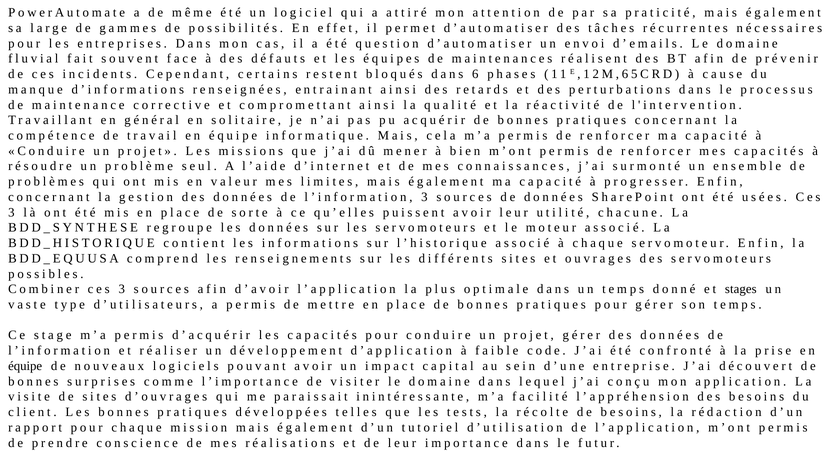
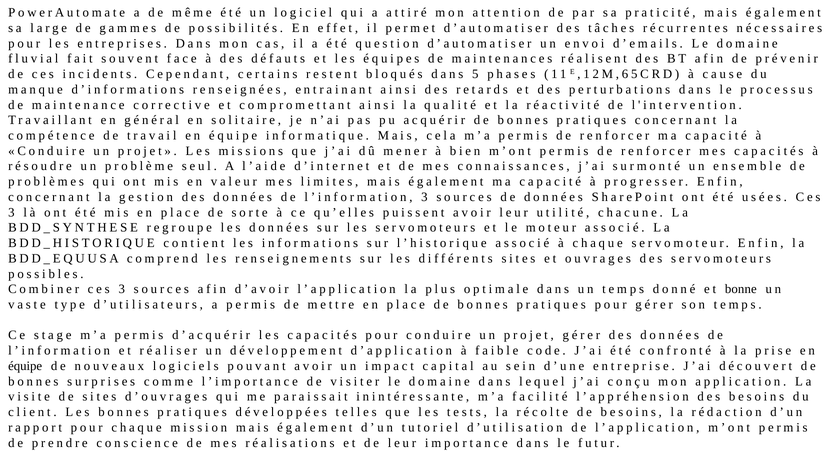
6: 6 -> 5
stages: stages -> bonne
